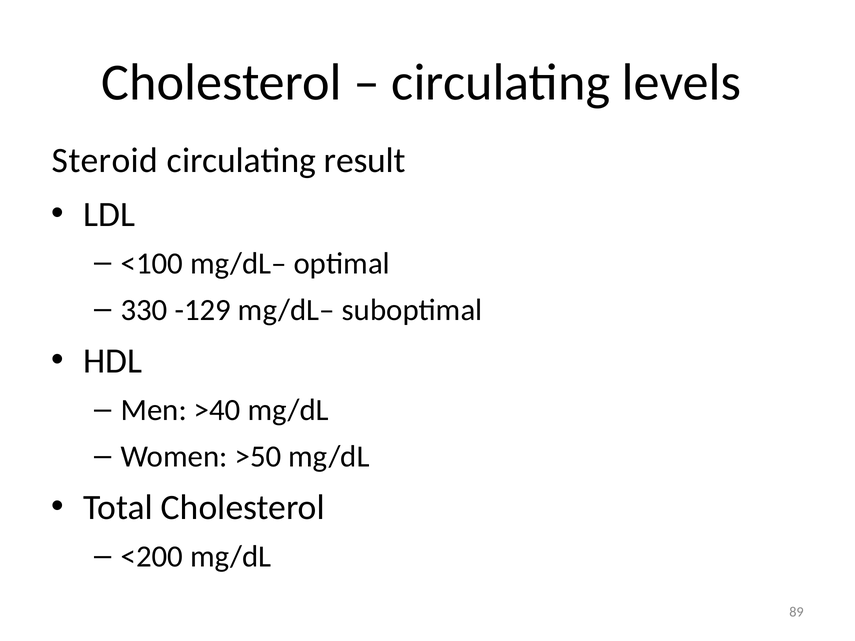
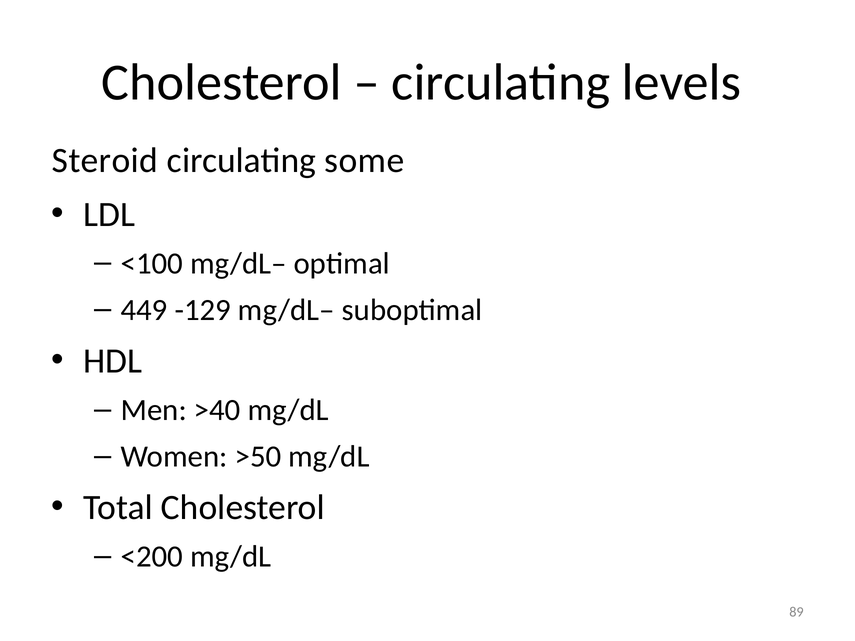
result: result -> some
330: 330 -> 449
